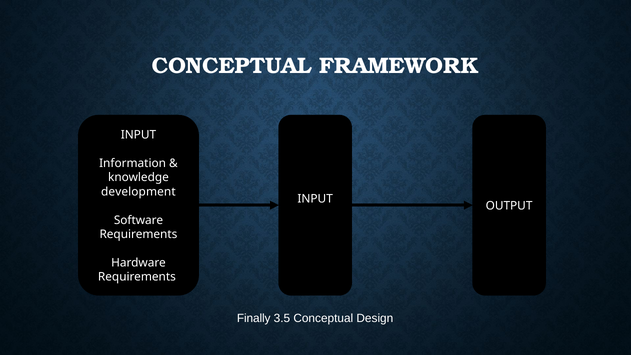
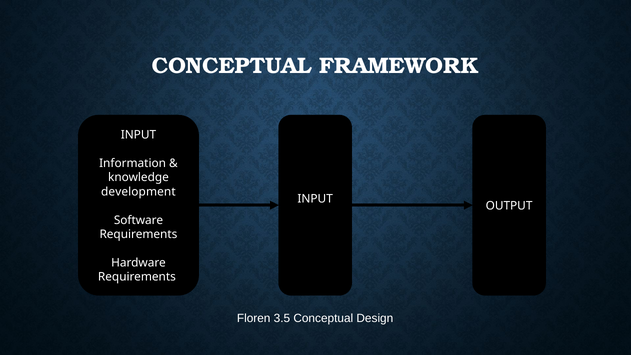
Finally: Finally -> Floren
